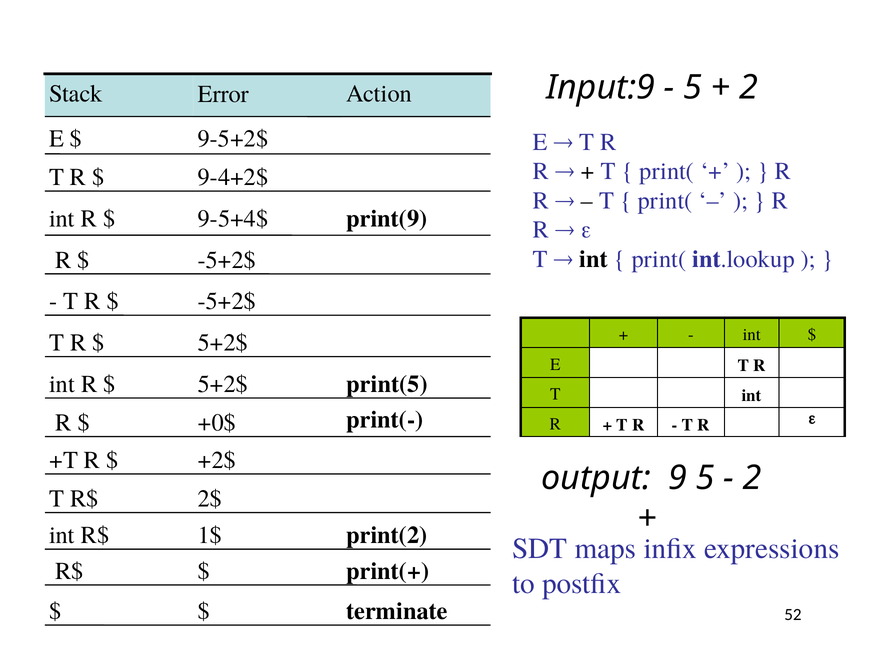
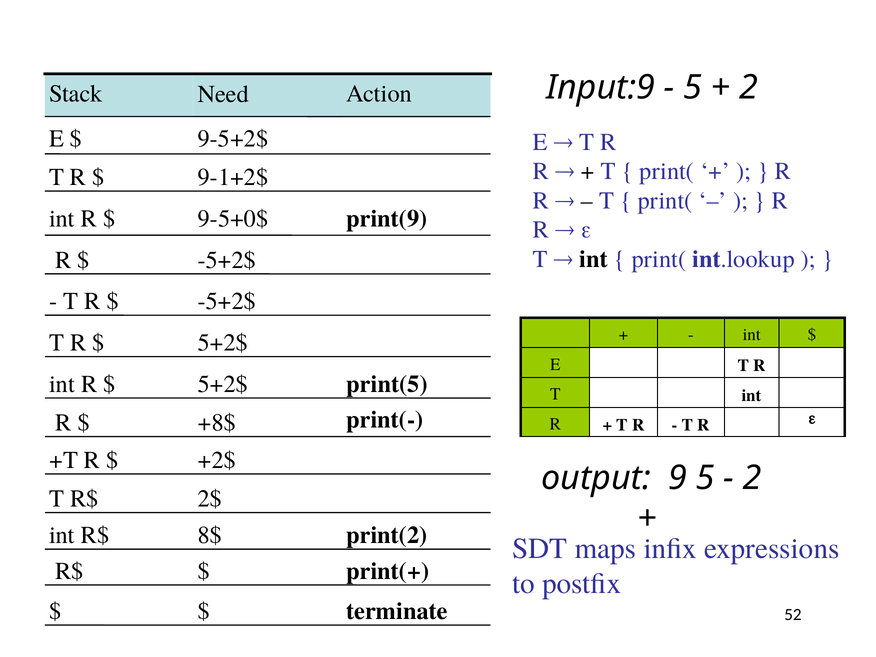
Error: Error -> Need
9-4+2$: 9-4+2$ -> 9-1+2$
9-5+4$: 9-5+4$ -> 9-5+0$
+0$: +0$ -> +8$
1$: 1$ -> 8$
